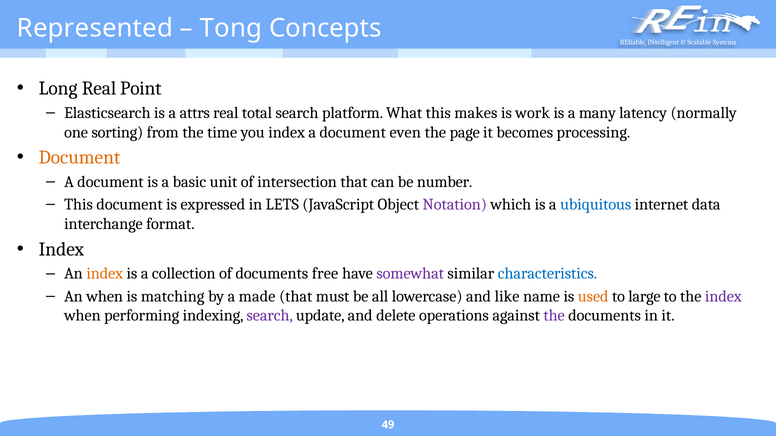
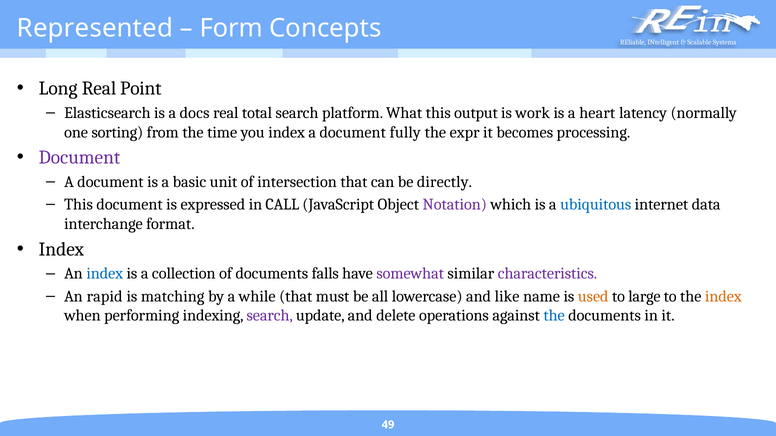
Tong: Tong -> Form
attrs: attrs -> docs
makes: makes -> output
many: many -> heart
even: even -> fully
page: page -> expr
Document at (79, 158) colour: orange -> purple
number: number -> directly
LETS: LETS -> CALL
index at (105, 274) colour: orange -> blue
free: free -> falls
characteristics colour: blue -> purple
An when: when -> rapid
made: made -> while
index at (723, 297) colour: purple -> orange
the at (554, 316) colour: purple -> blue
